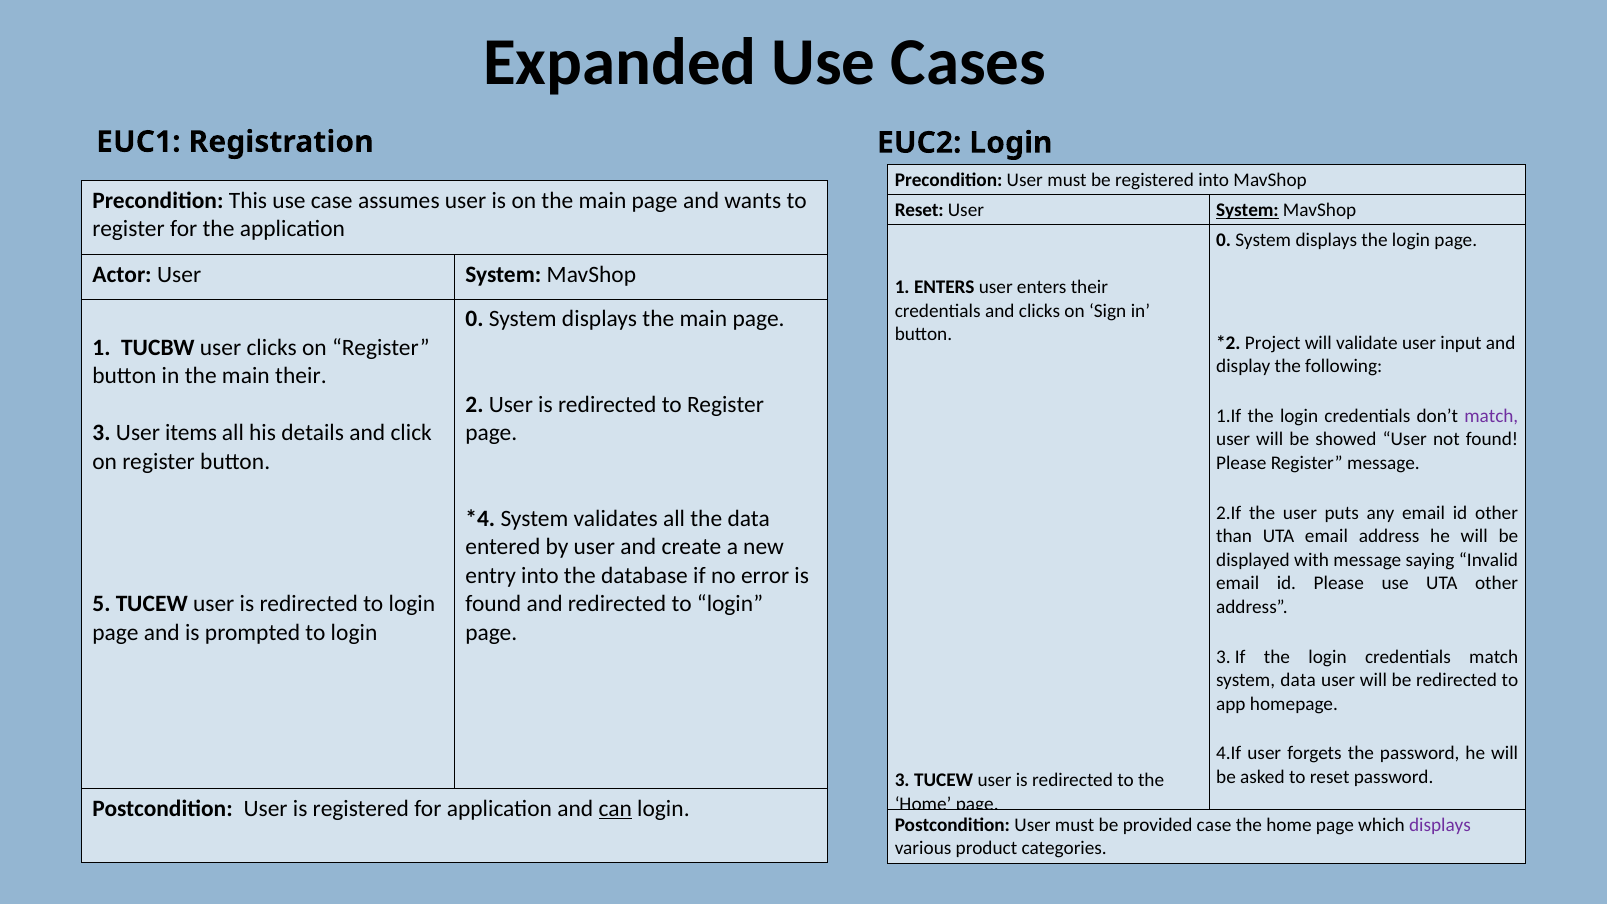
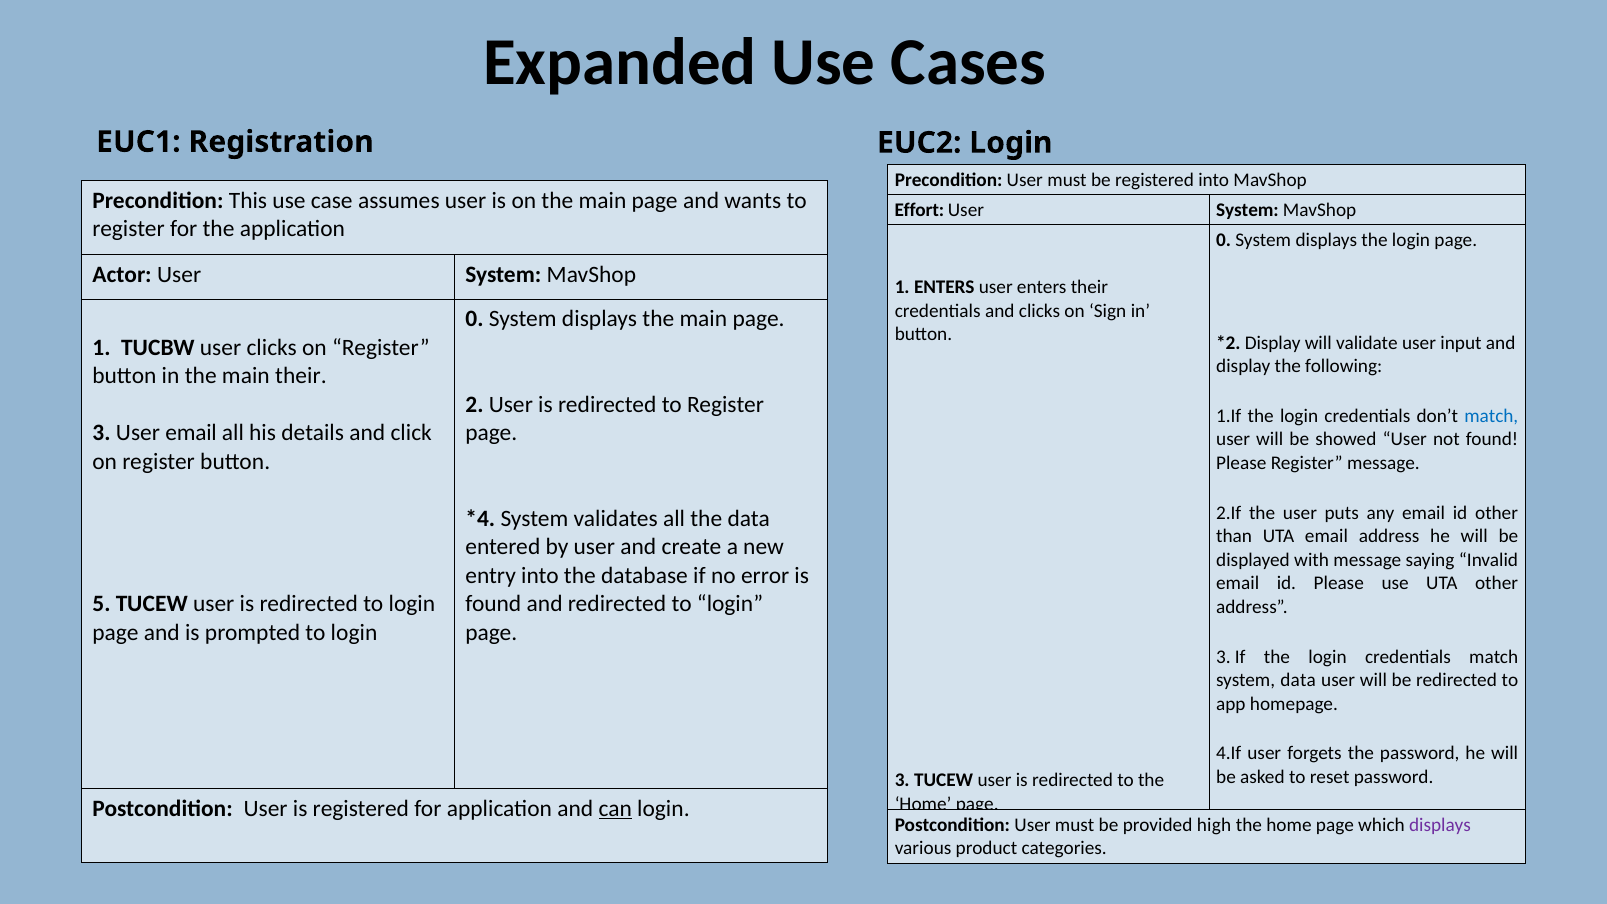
Reset at (919, 210): Reset -> Effort
System at (1247, 210) underline: present -> none
Project at (1273, 343): Project -> Display
match at (1491, 416) colour: purple -> blue
User items: items -> email
provided case: case -> high
